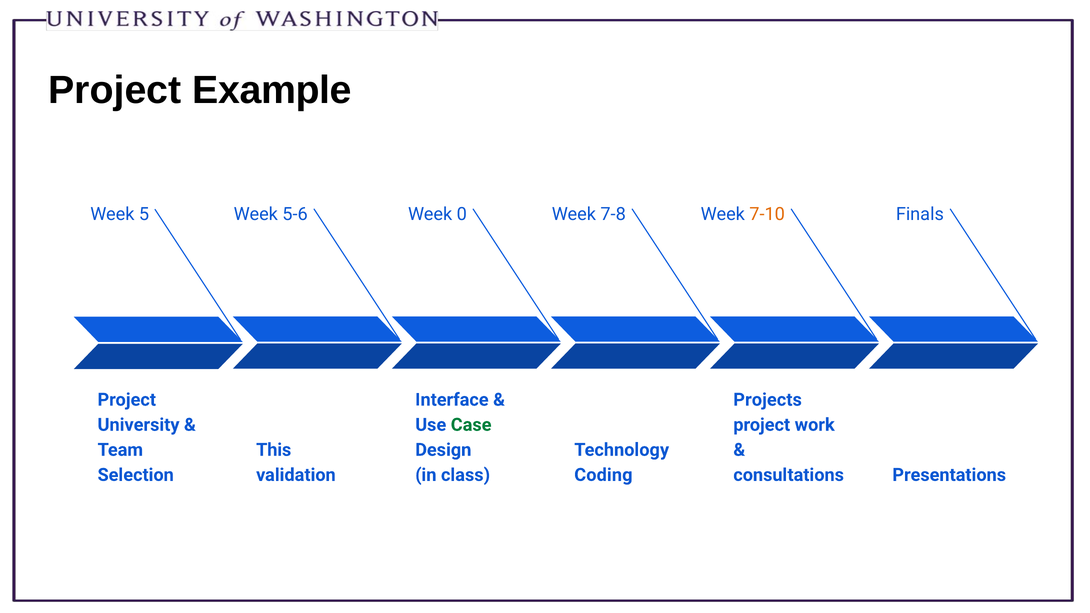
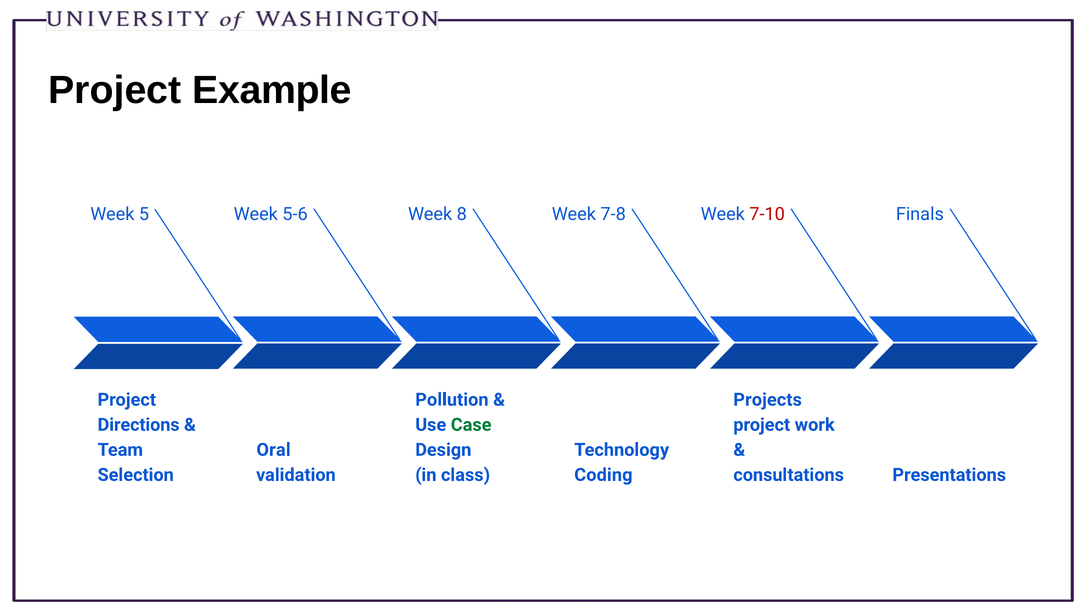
0: 0 -> 8
7-10 colour: orange -> red
Interface: Interface -> Pollution
University: University -> Directions
This: This -> Oral
